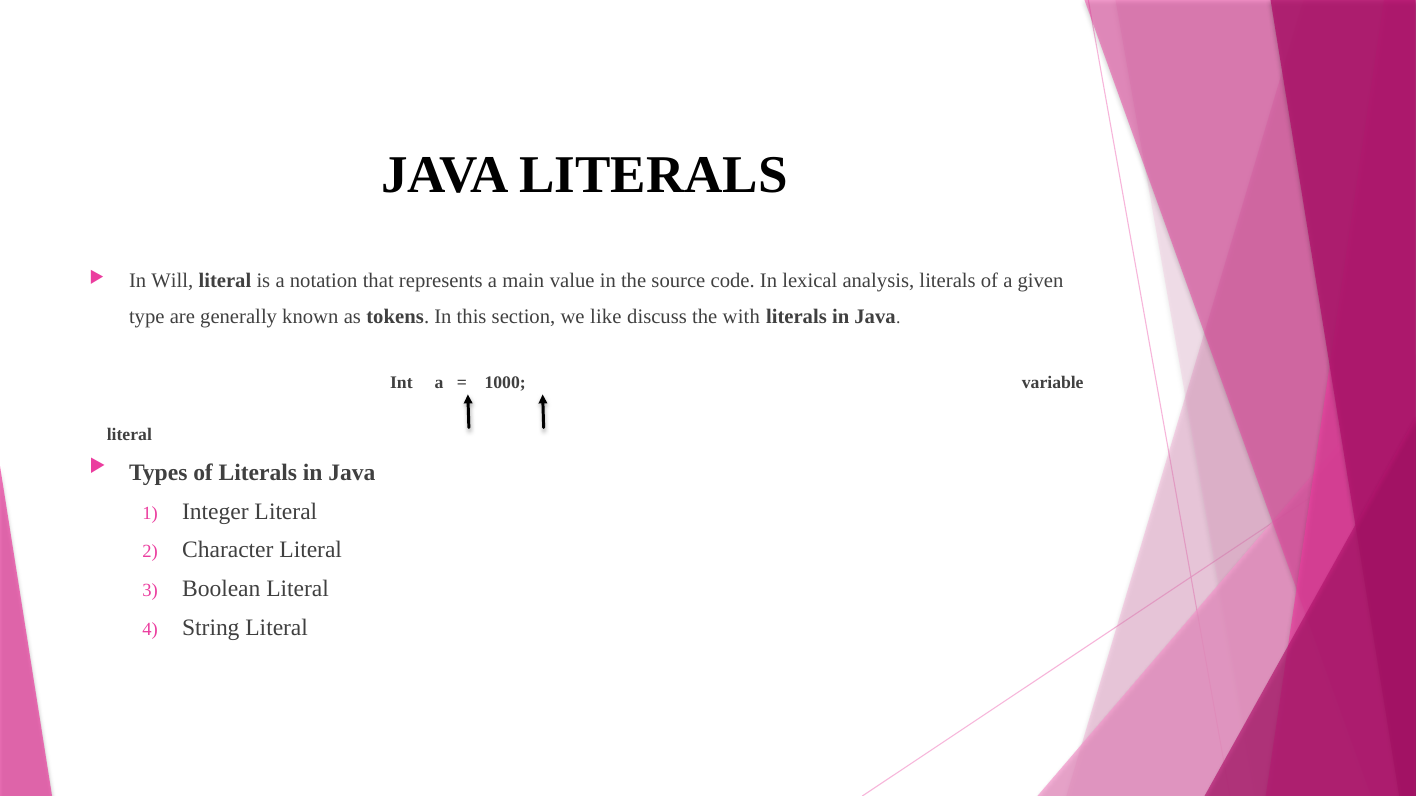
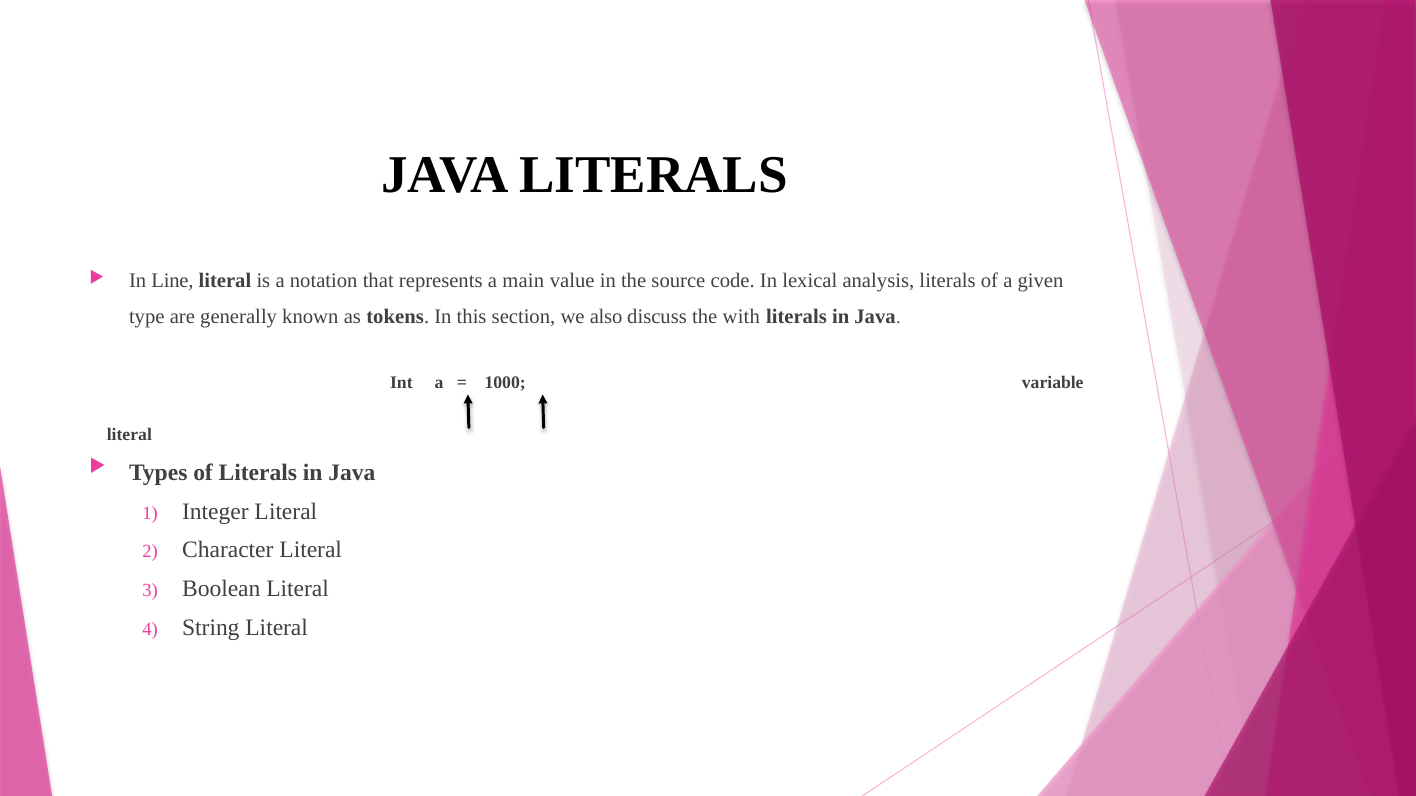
Will: Will -> Line
like: like -> also
